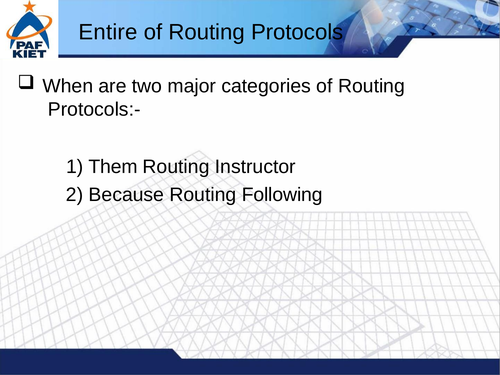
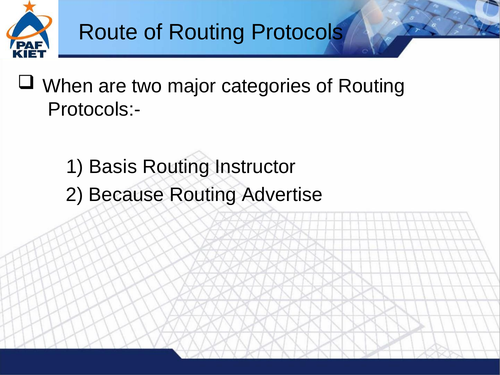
Entire: Entire -> Route
Them: Them -> Basis
Following: Following -> Advertise
